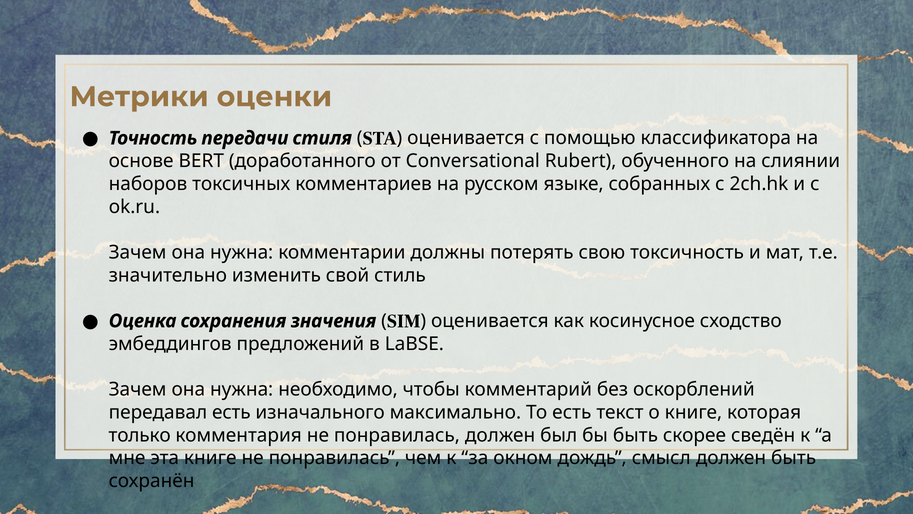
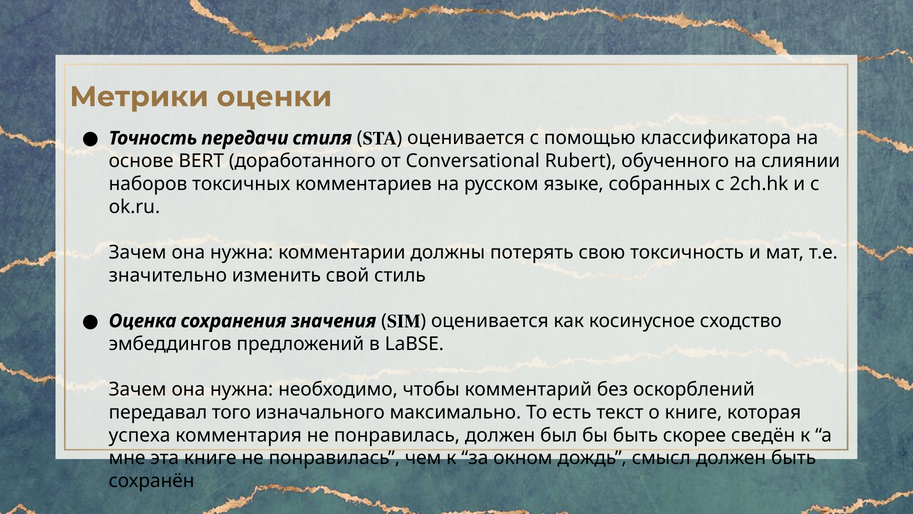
передавал есть: есть -> того
только: только -> успеха
